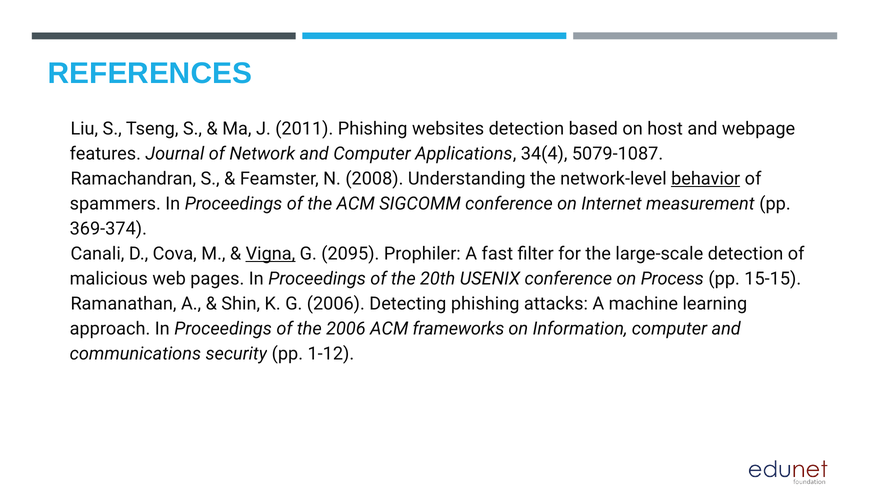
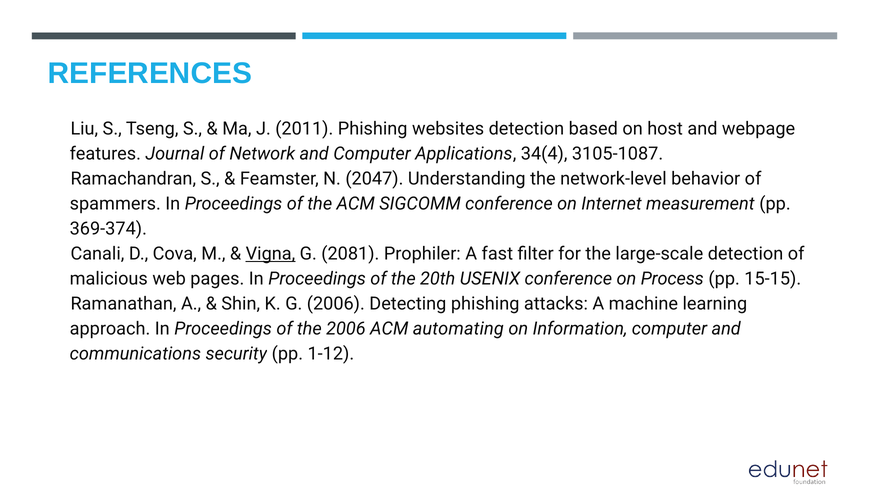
5079-1087: 5079-1087 -> 3105-1087
2008: 2008 -> 2047
behavior underline: present -> none
2095: 2095 -> 2081
frameworks: frameworks -> automating
